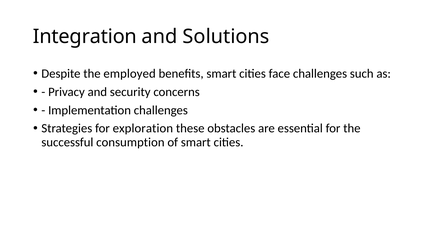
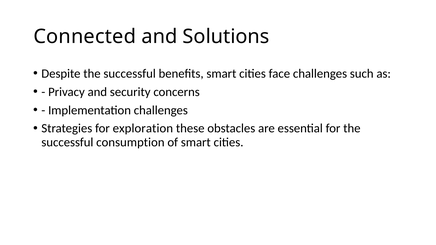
Integration: Integration -> Connected
Despite the employed: employed -> successful
